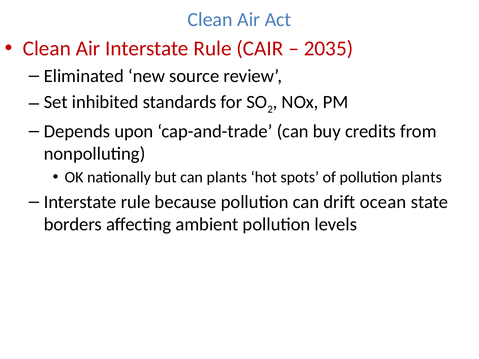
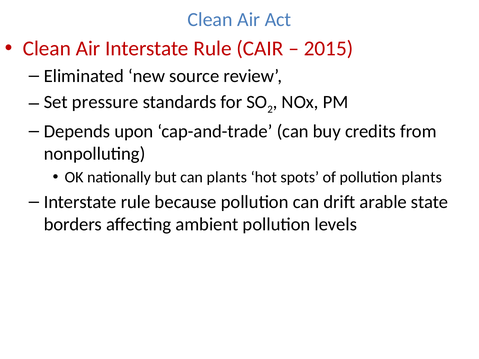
2035: 2035 -> 2015
inhibited: inhibited -> pressure
ocean: ocean -> arable
